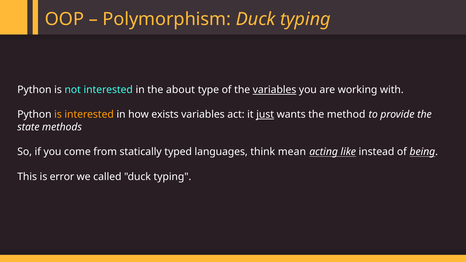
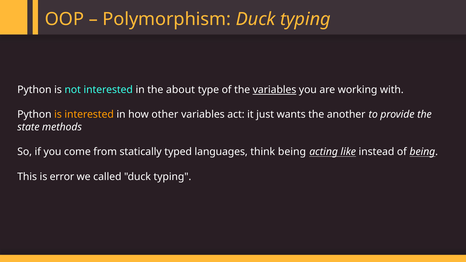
exists: exists -> other
just underline: present -> none
method: method -> another
think mean: mean -> being
